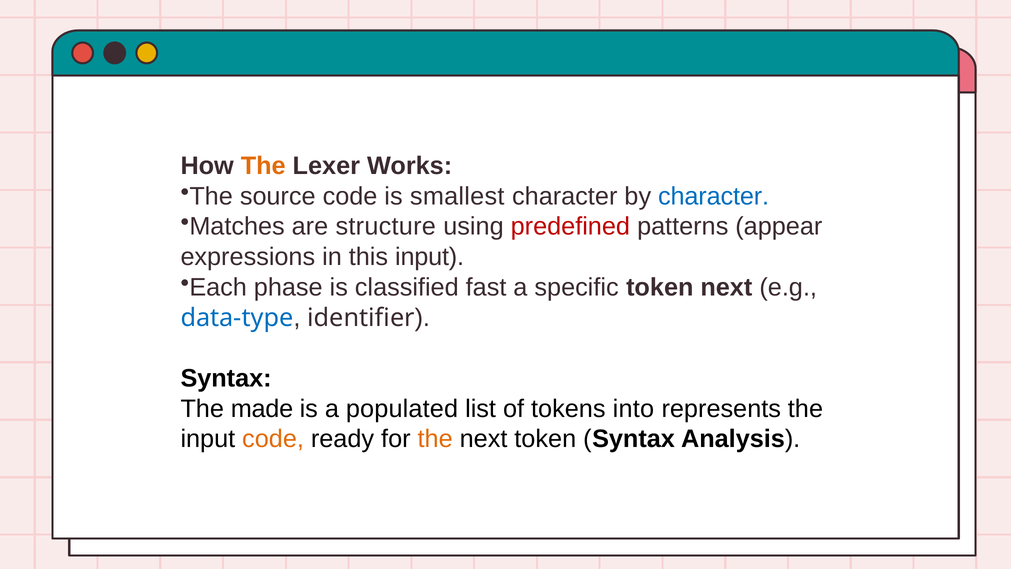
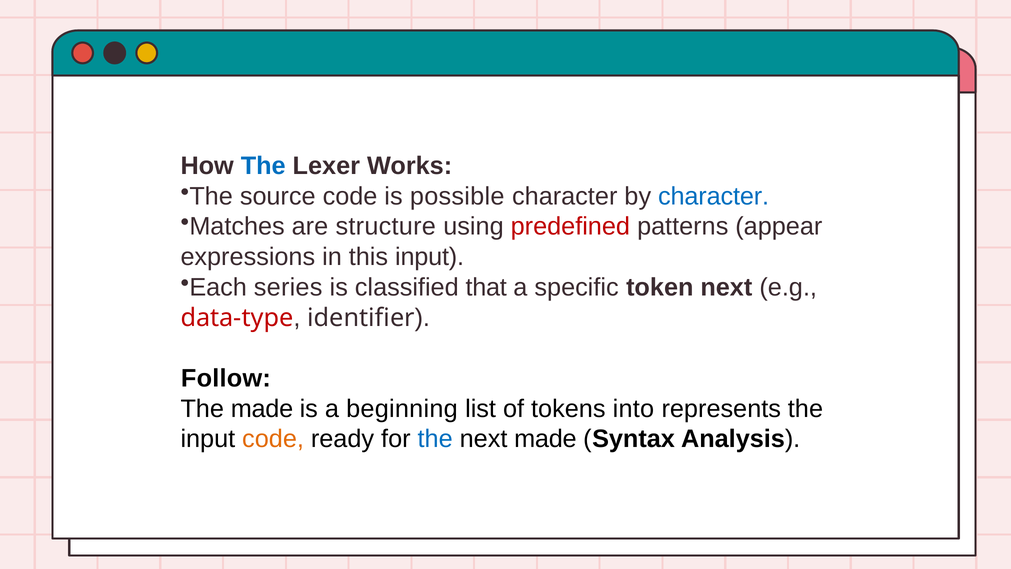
The at (263, 166) colour: orange -> blue
smallest: smallest -> possible
phase: phase -> series
fast: fast -> that
data-type colour: blue -> red
Syntax at (226, 378): Syntax -> Follow
populated: populated -> beginning
the at (435, 439) colour: orange -> blue
next token: token -> made
